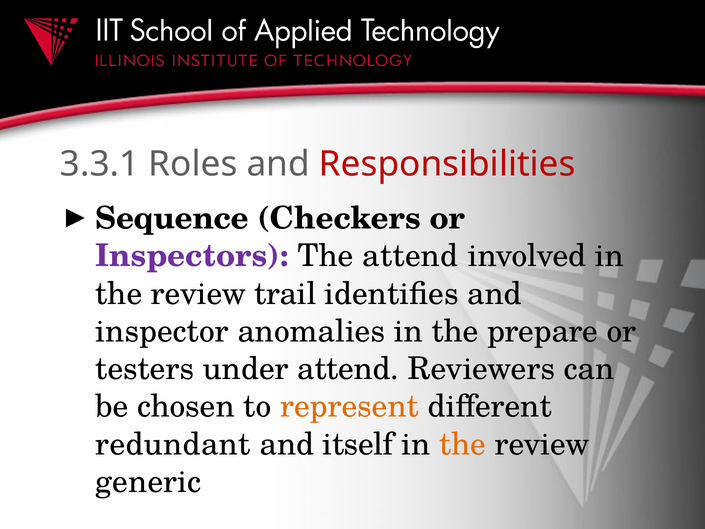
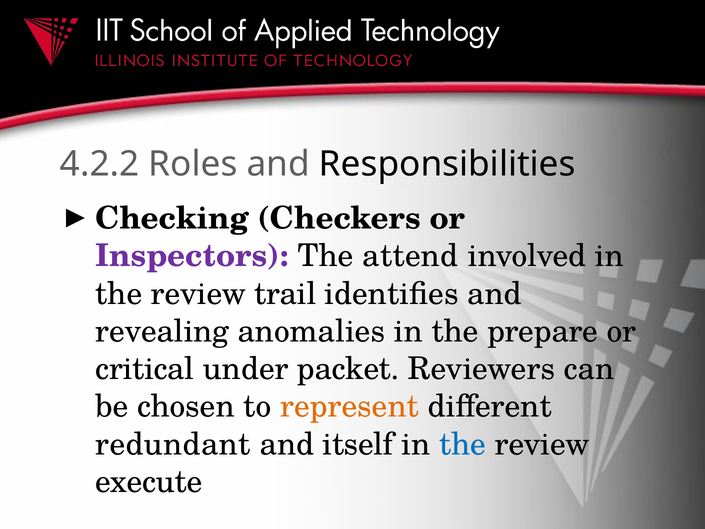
3.3.1: 3.3.1 -> 4.2.2
Responsibilities colour: red -> black
Sequence: Sequence -> Checking
inspector: inspector -> revealing
testers: testers -> critical
under attend: attend -> packet
the at (463, 444) colour: orange -> blue
generic: generic -> execute
